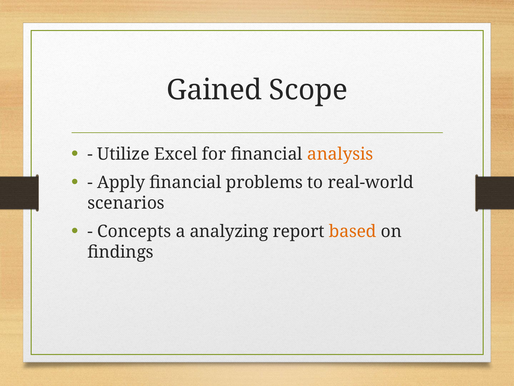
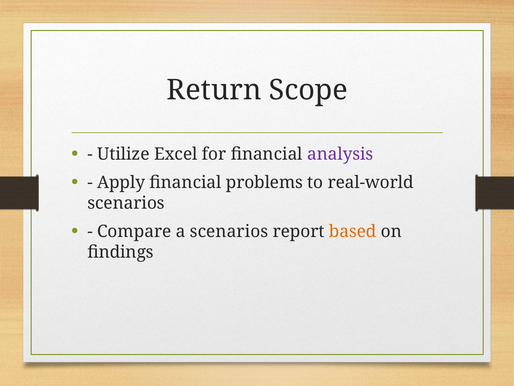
Gained: Gained -> Return
analysis colour: orange -> purple
Concepts: Concepts -> Compare
a analyzing: analyzing -> scenarios
